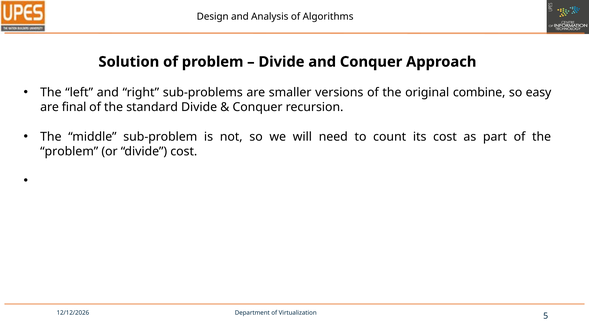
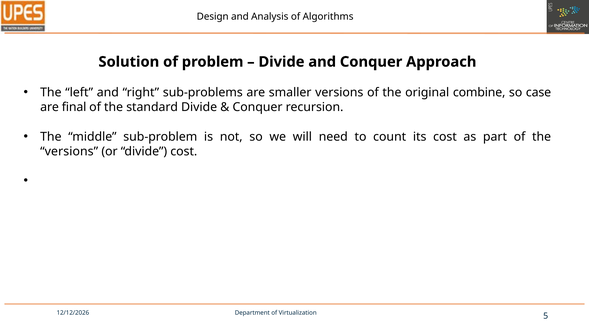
easy: easy -> case
problem at (69, 152): problem -> versions
